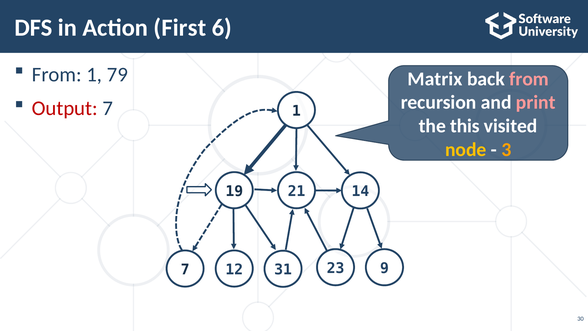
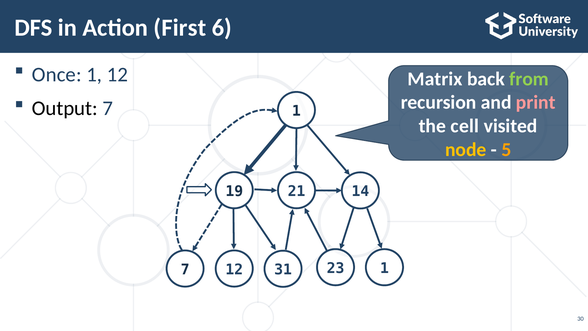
From at (57, 75): From -> Once
1 79: 79 -> 12
from at (529, 79) colour: pink -> light green
Output colour: red -> black
this: this -> cell
3: 3 -> 5
23 9: 9 -> 1
